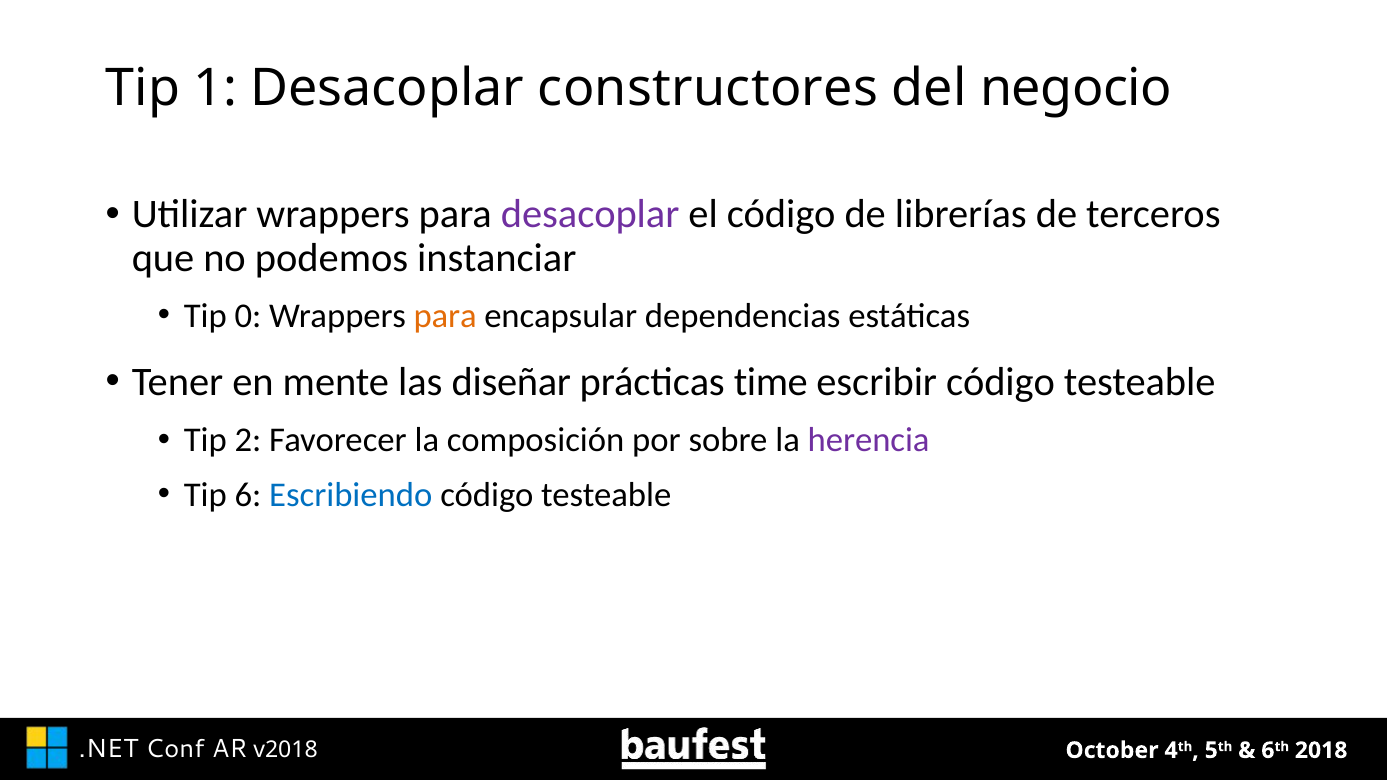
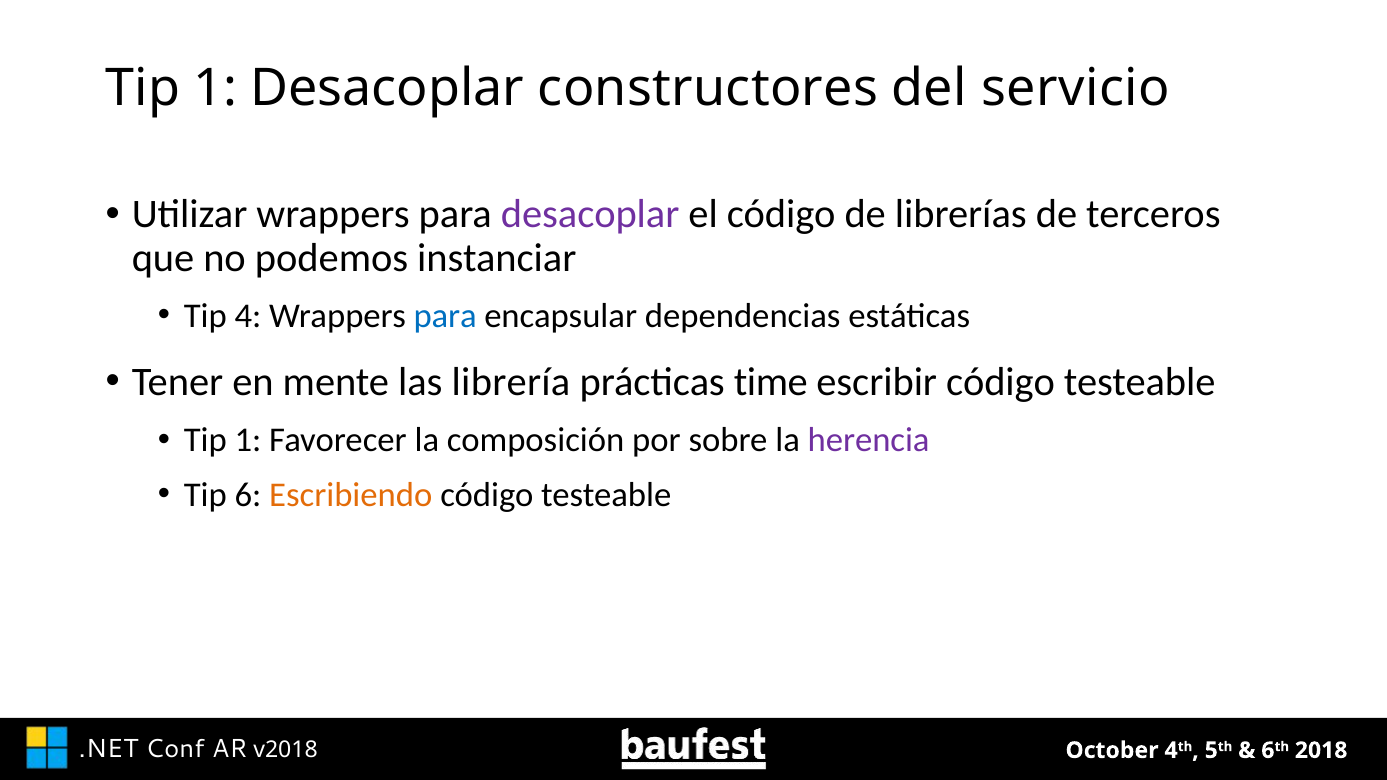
negocio: negocio -> servicio
0: 0 -> 4
para at (445, 316) colour: orange -> blue
diseñar: diseñar -> librería
2 at (248, 440): 2 -> 1
Escribiendo colour: blue -> orange
